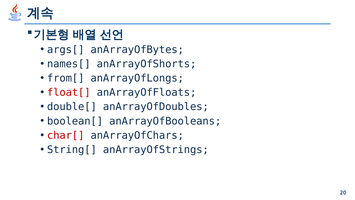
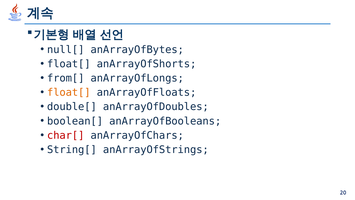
args[: args[ -> null[
names[ at (69, 64): names[ -> float[
float[ at (69, 92) colour: red -> orange
